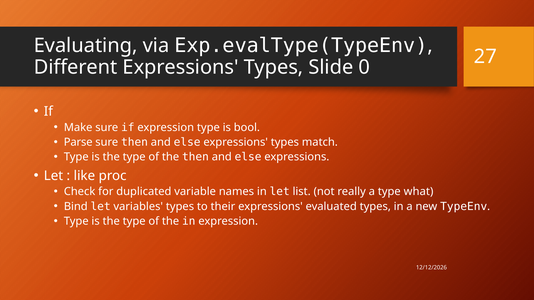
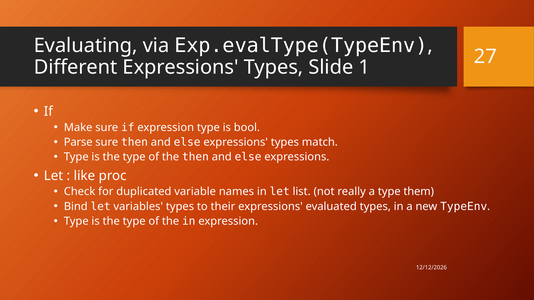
0: 0 -> 1
what: what -> them
